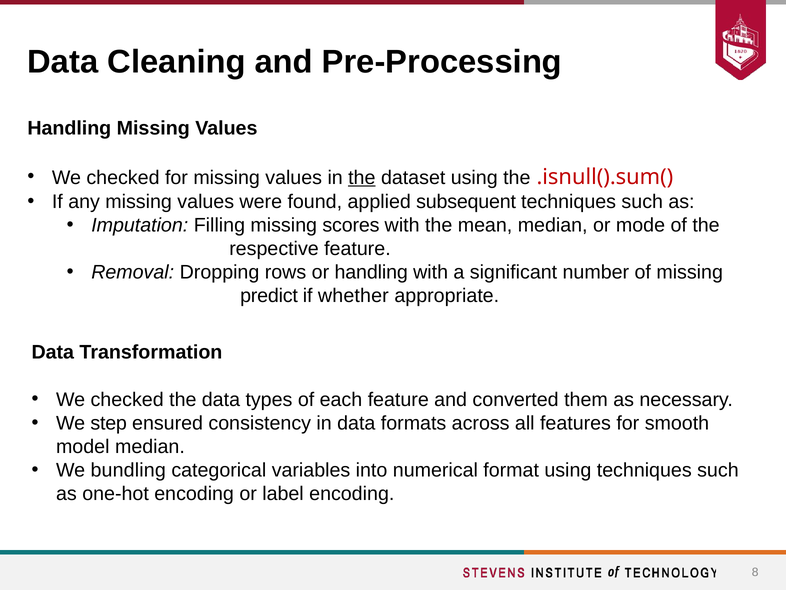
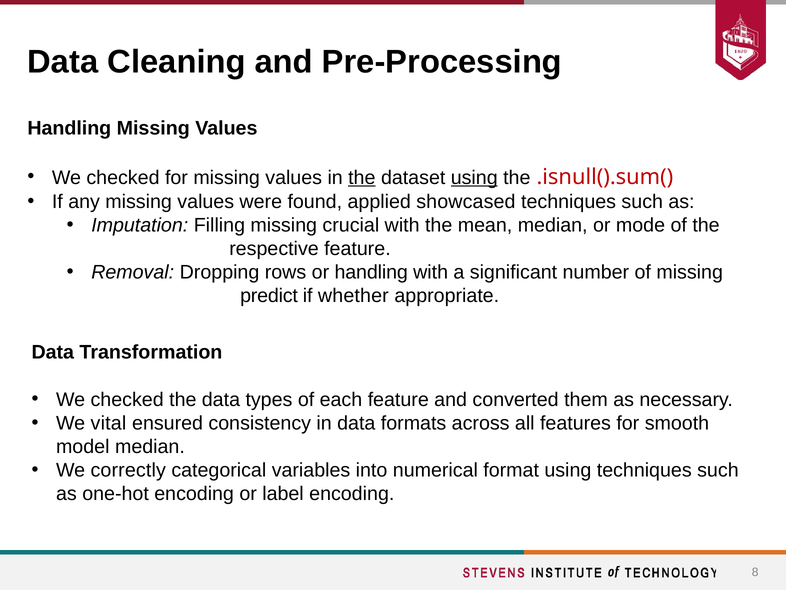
using at (474, 177) underline: none -> present
subsequent: subsequent -> showcased
scores: scores -> crucial
step: step -> vital
bundling: bundling -> correctly
